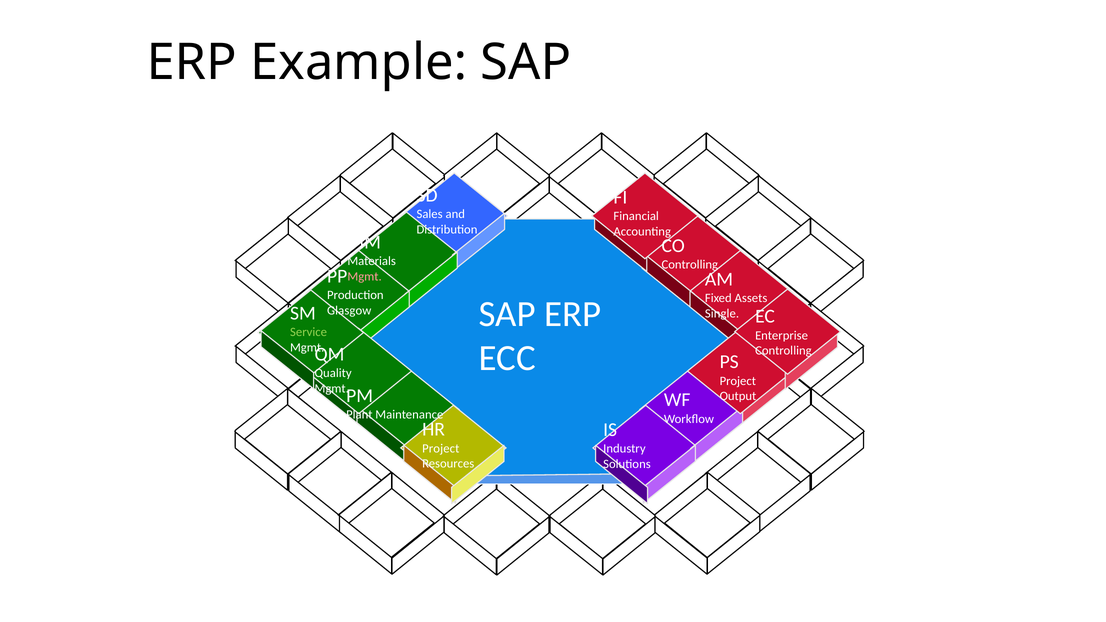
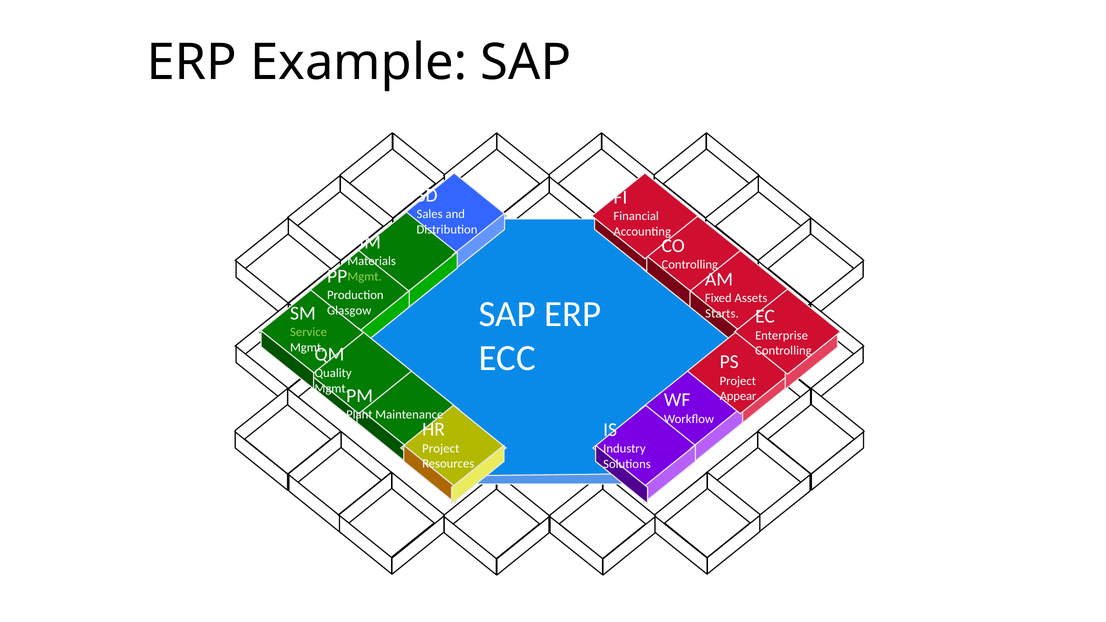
Mgmt at (365, 276) colour: pink -> light green
Single: Single -> Starts
Output: Output -> Appear
